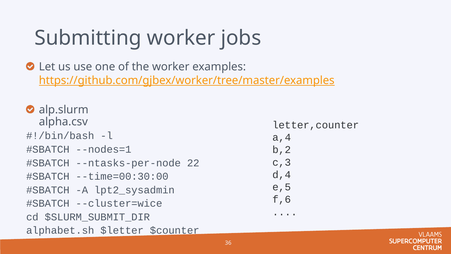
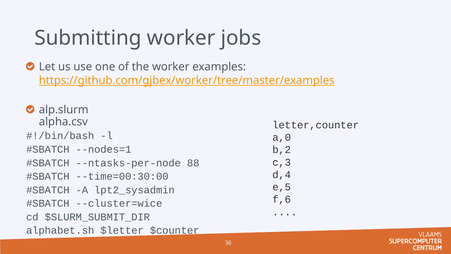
a,4: a,4 -> a,0
22: 22 -> 88
